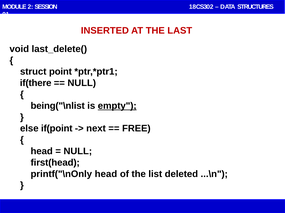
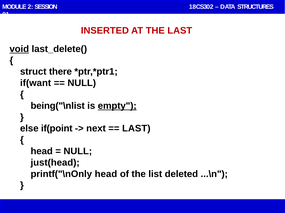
void underline: none -> present
point: point -> there
if(there: if(there -> if(want
FREE at (136, 129): FREE -> LAST
first(head: first(head -> just(head
